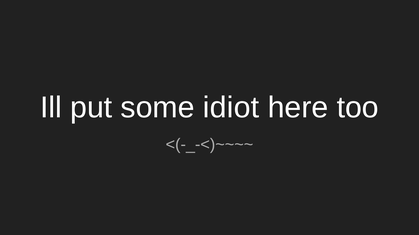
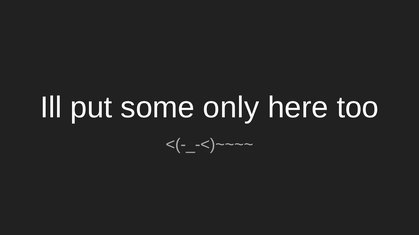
idiot: idiot -> only
